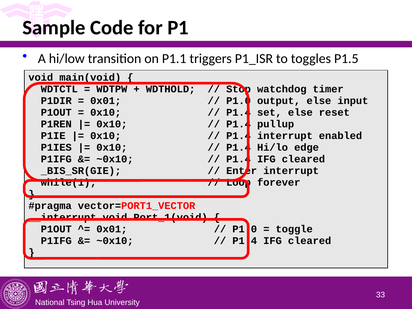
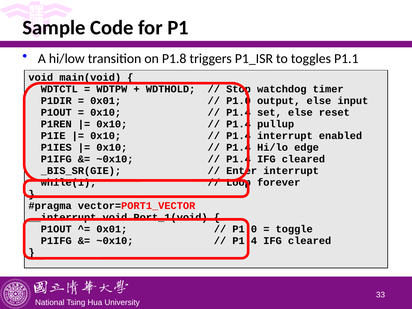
P1.1: P1.1 -> P1.8
P1.5: P1.5 -> P1.1
